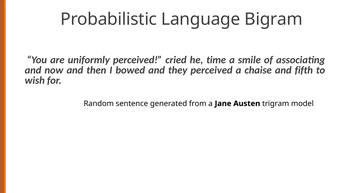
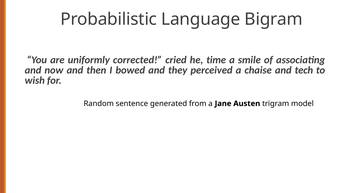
uniformly perceived: perceived -> corrected
fifth: fifth -> tech
